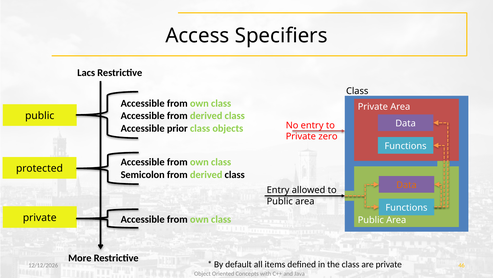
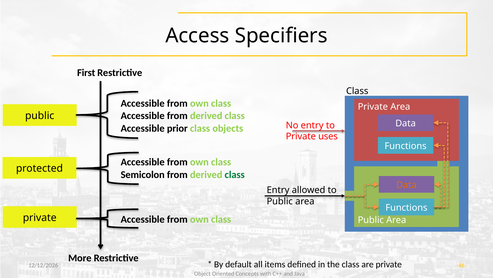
Lacs: Lacs -> First
zero: zero -> uses
class at (235, 174) colour: black -> green
